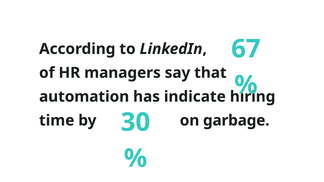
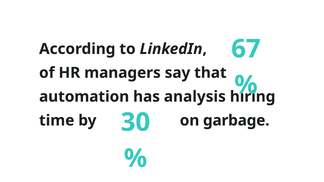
indicate: indicate -> analysis
